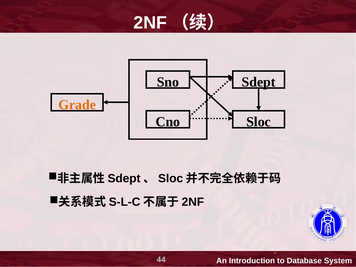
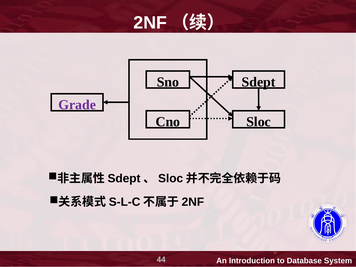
Grade colour: orange -> purple
